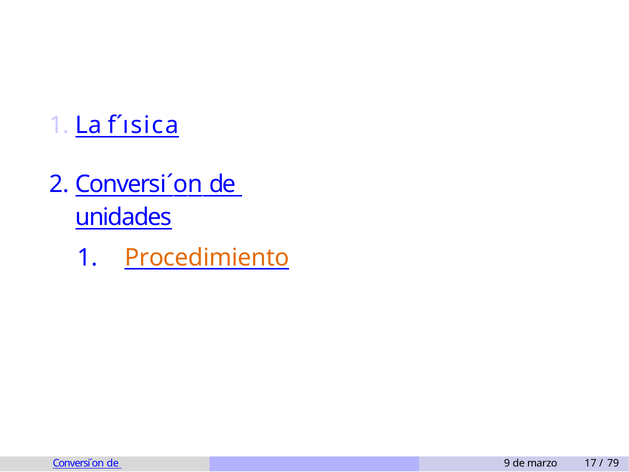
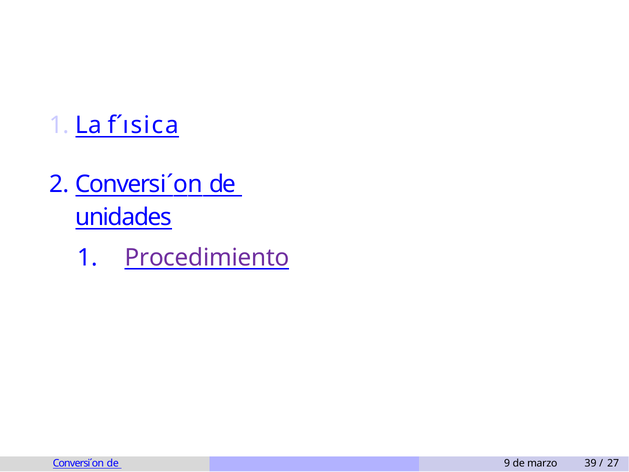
Procedimiento colour: orange -> purple
17: 17 -> 39
79: 79 -> 27
